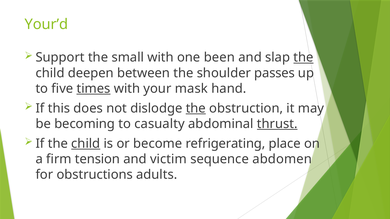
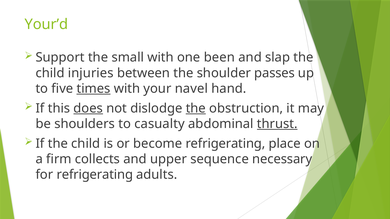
the at (303, 58) underline: present -> none
deepen: deepen -> injuries
mask: mask -> navel
does underline: none -> present
becoming: becoming -> shoulders
child at (86, 144) underline: present -> none
tension: tension -> collects
victim: victim -> upper
abdomen: abdomen -> necessary
for obstructions: obstructions -> refrigerating
